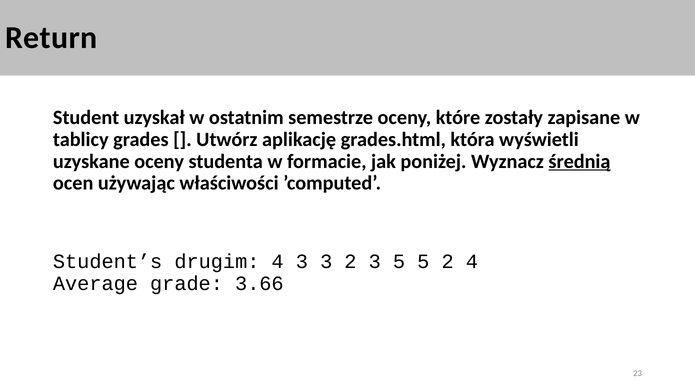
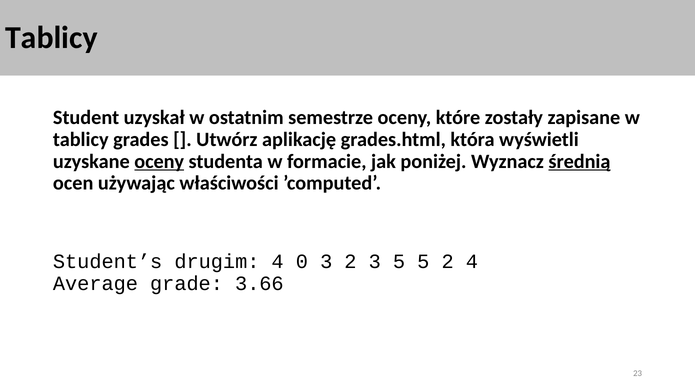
Return at (51, 38): Return -> Tablicy
oceny at (159, 161) underline: none -> present
4 3: 3 -> 0
